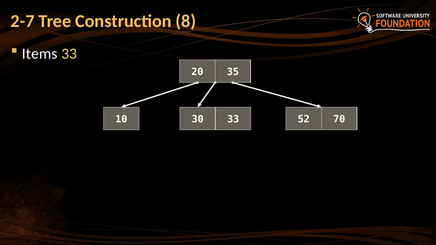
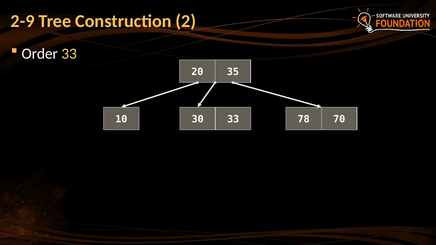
2-7: 2-7 -> 2-9
8: 8 -> 2
Items: Items -> Order
52: 52 -> 78
